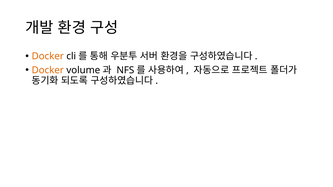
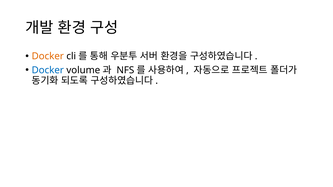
Docker at (48, 70) colour: orange -> blue
